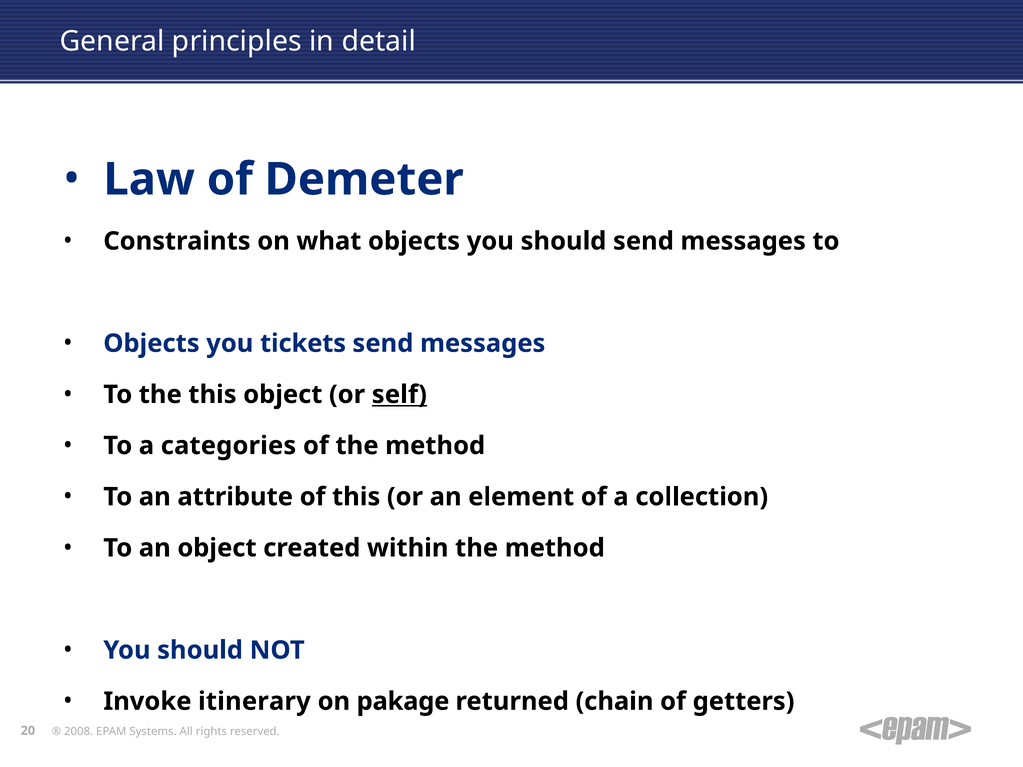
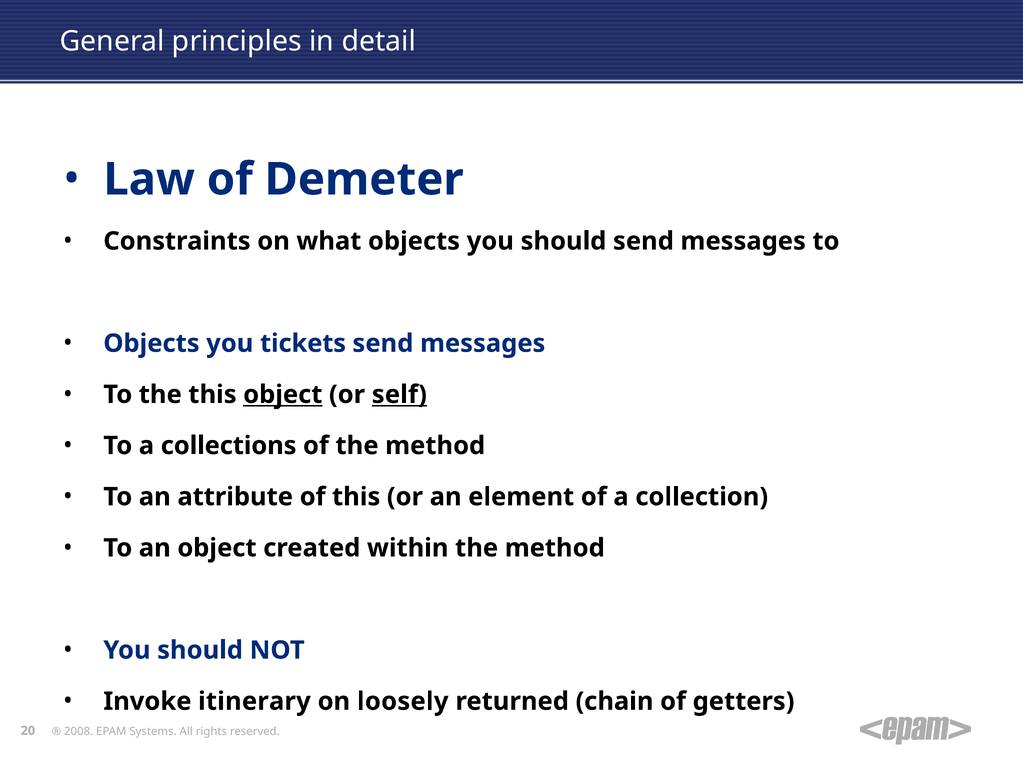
object at (283, 395) underline: none -> present
categories: categories -> collections
pakage: pakage -> loosely
